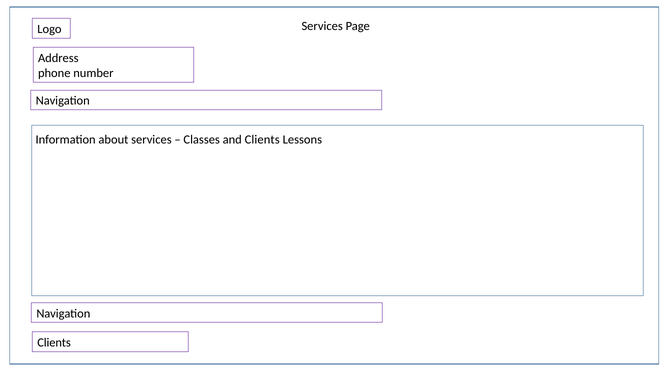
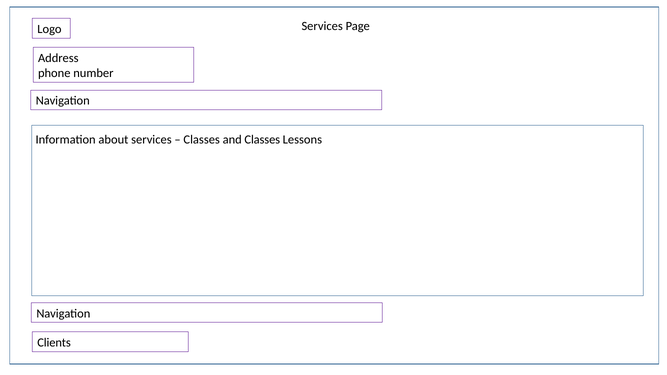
and Clients: Clients -> Classes
